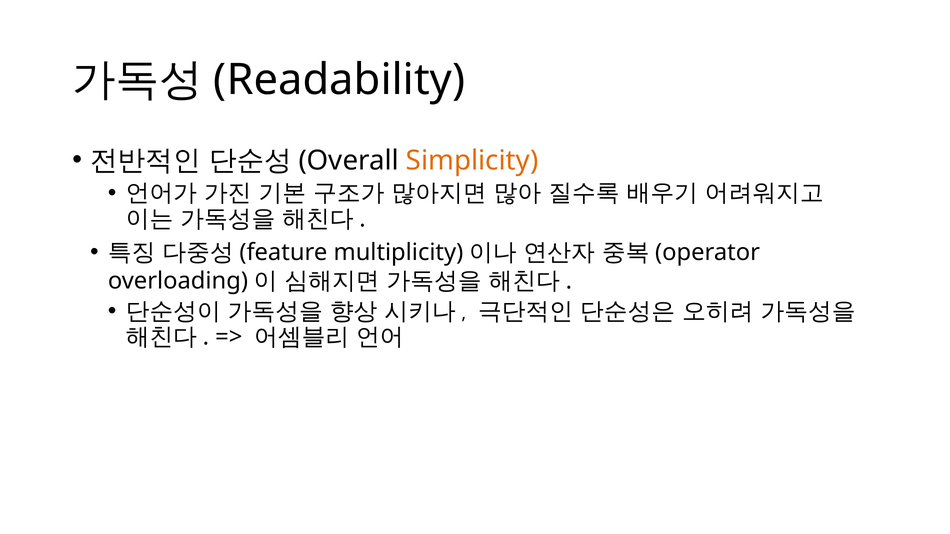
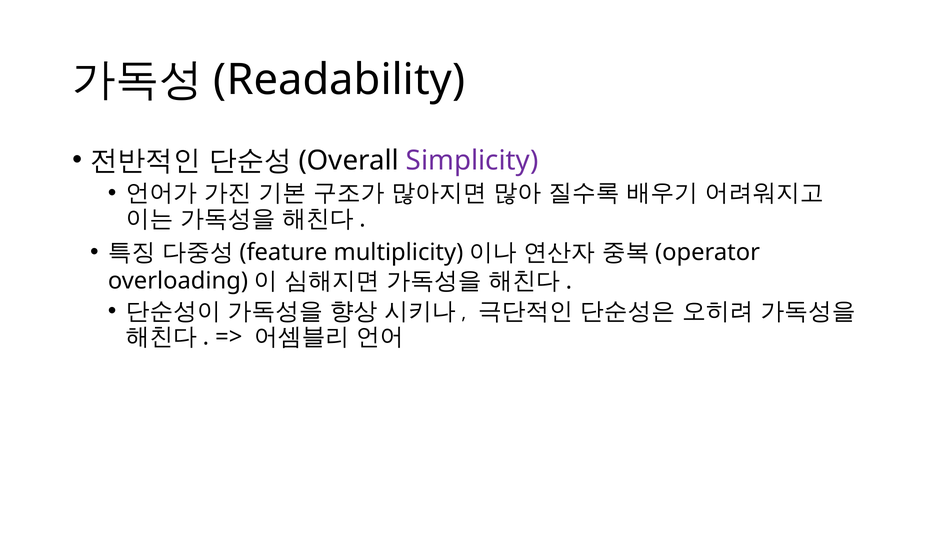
Simplicity colour: orange -> purple
